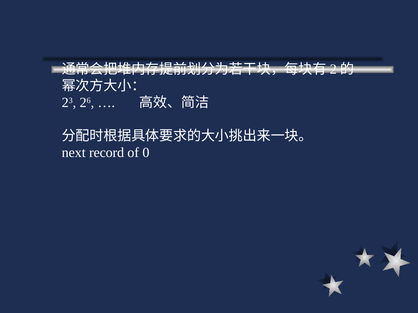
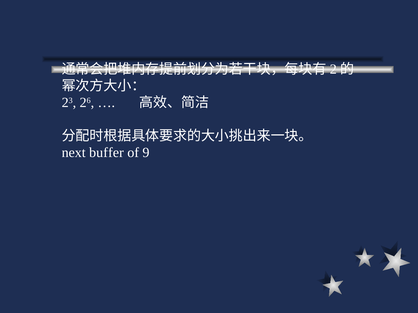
record: record -> buffer
0: 0 -> 9
